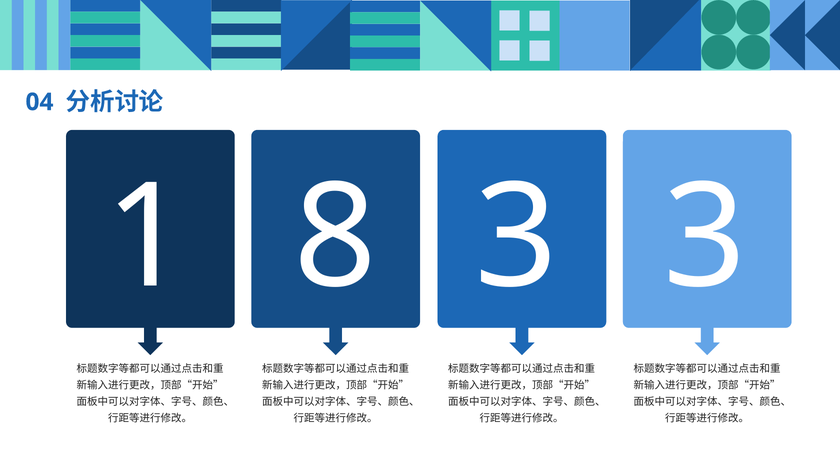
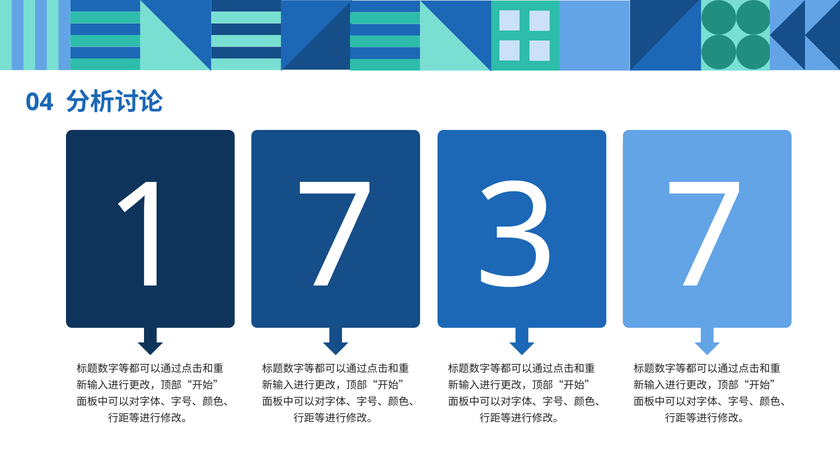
1 8: 8 -> 7
3 3: 3 -> 7
